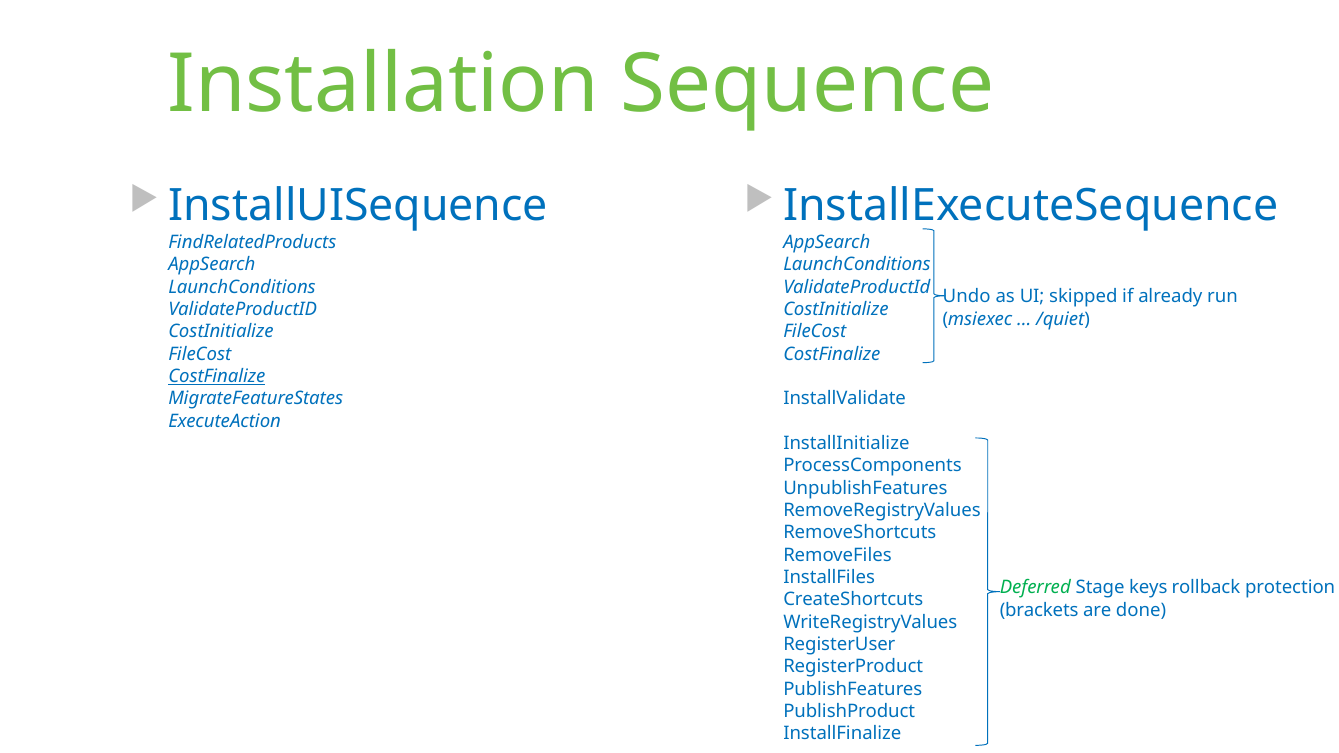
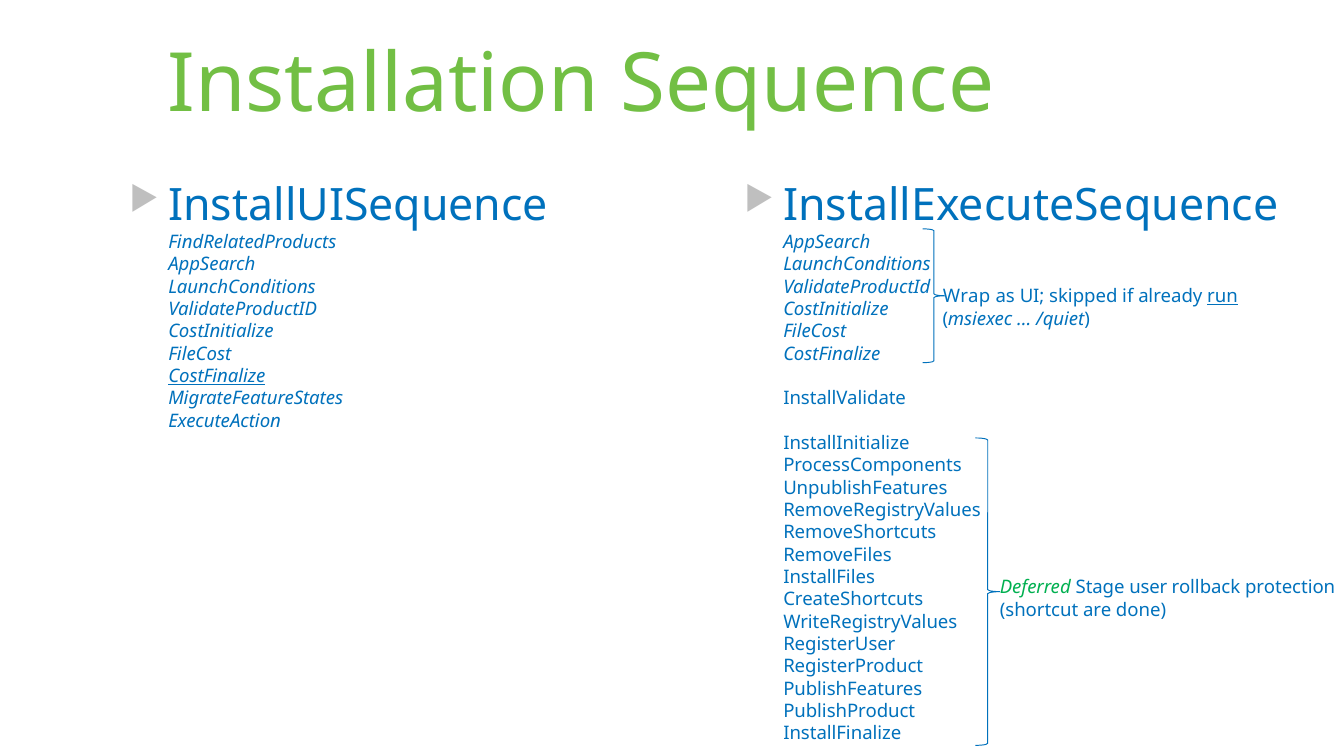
Undo: Undo -> Wrap
run underline: none -> present
keys: keys -> user
brackets: brackets -> shortcut
